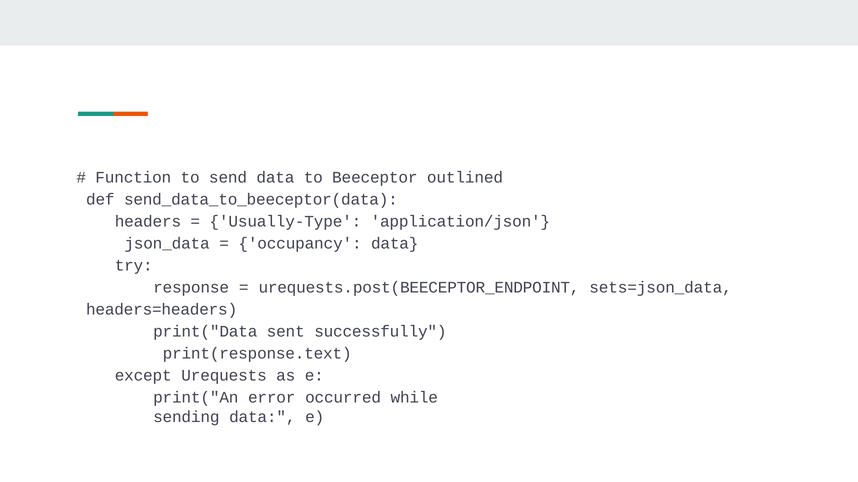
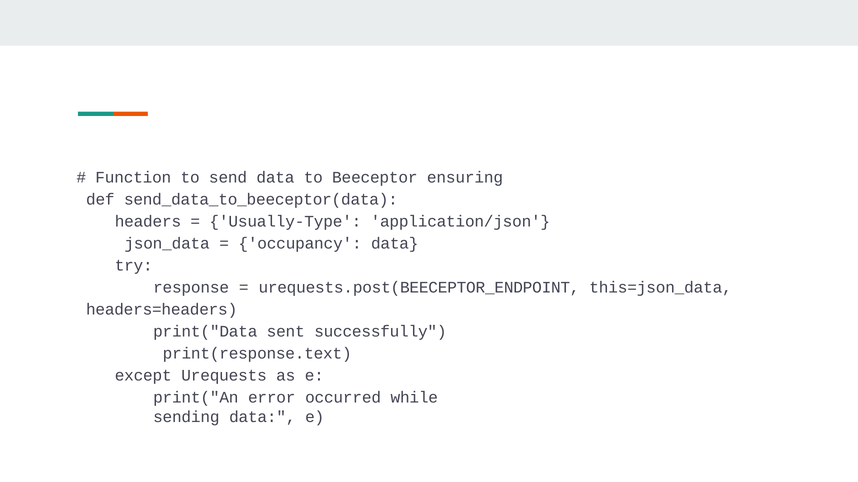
outlined: outlined -> ensuring
sets=json_data: sets=json_data -> this=json_data
